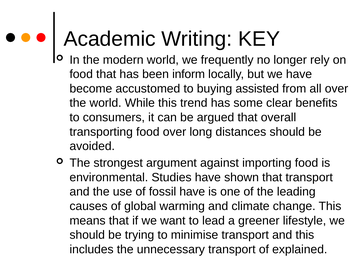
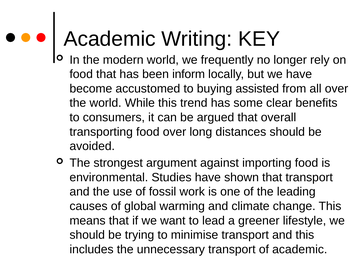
fossil have: have -> work
of explained: explained -> academic
